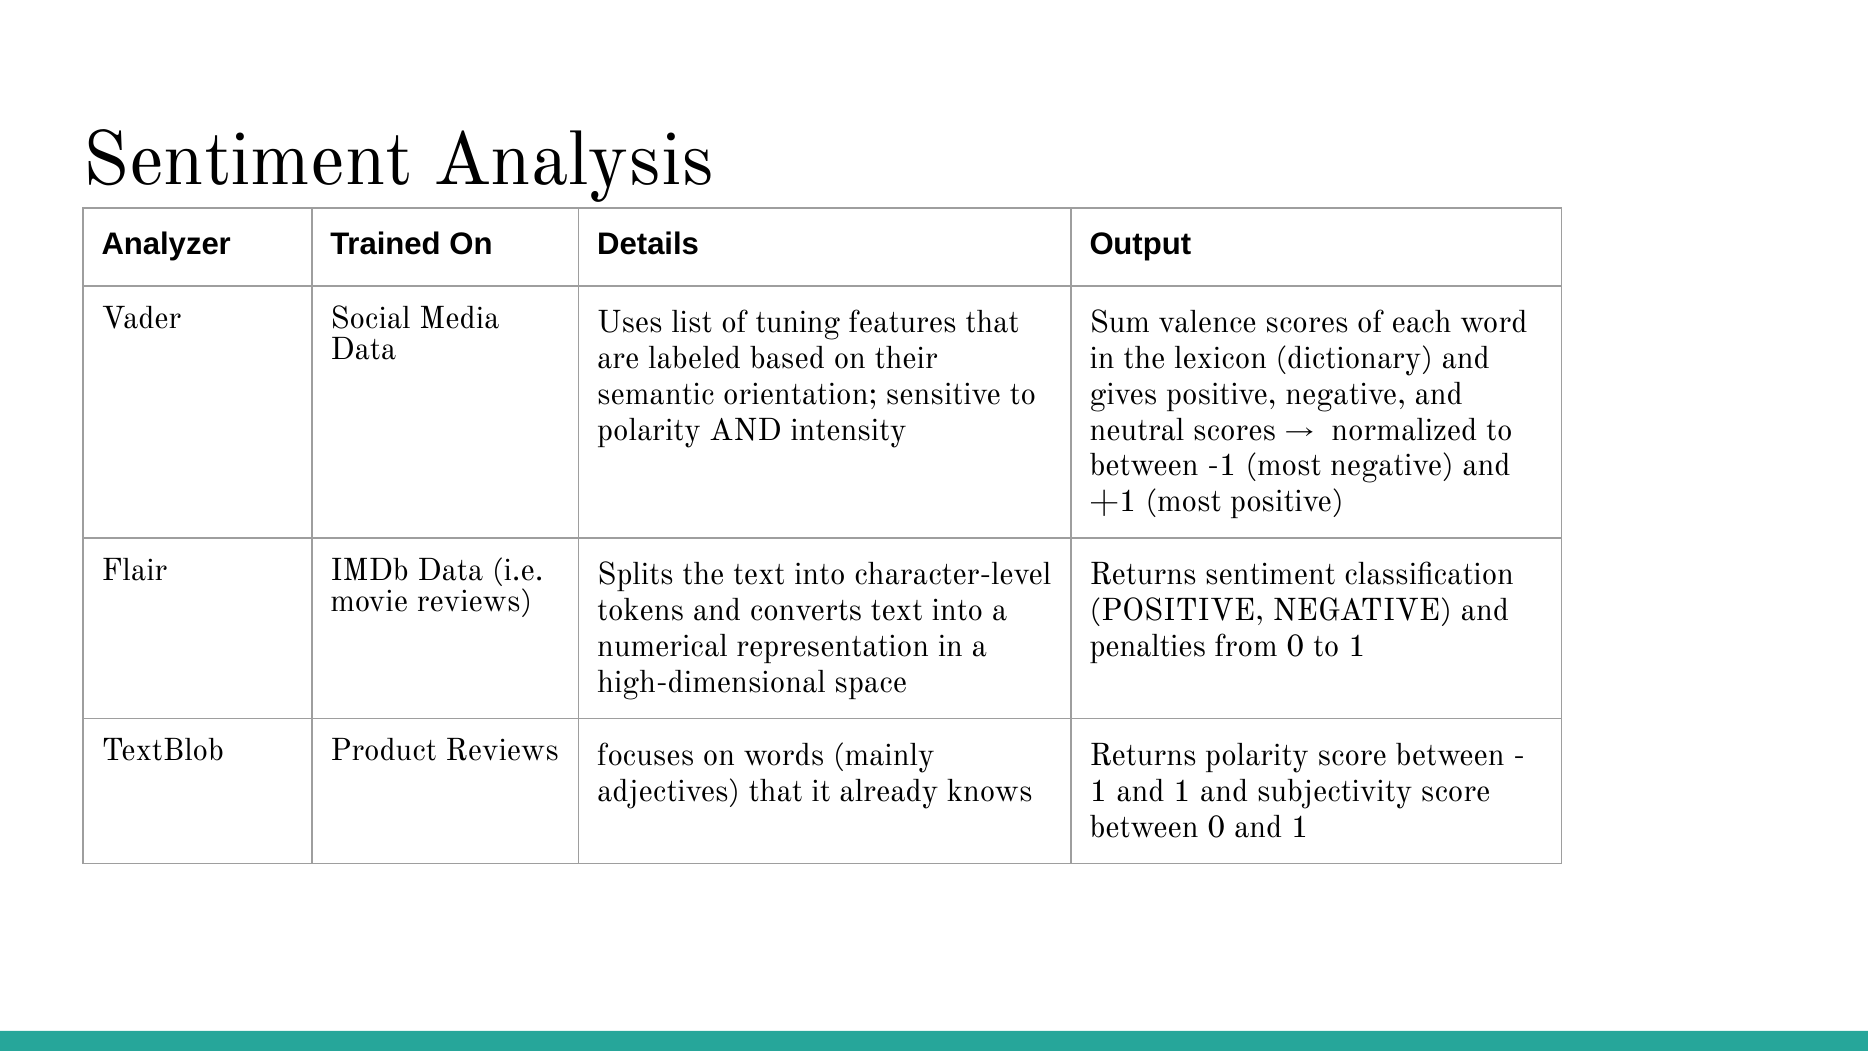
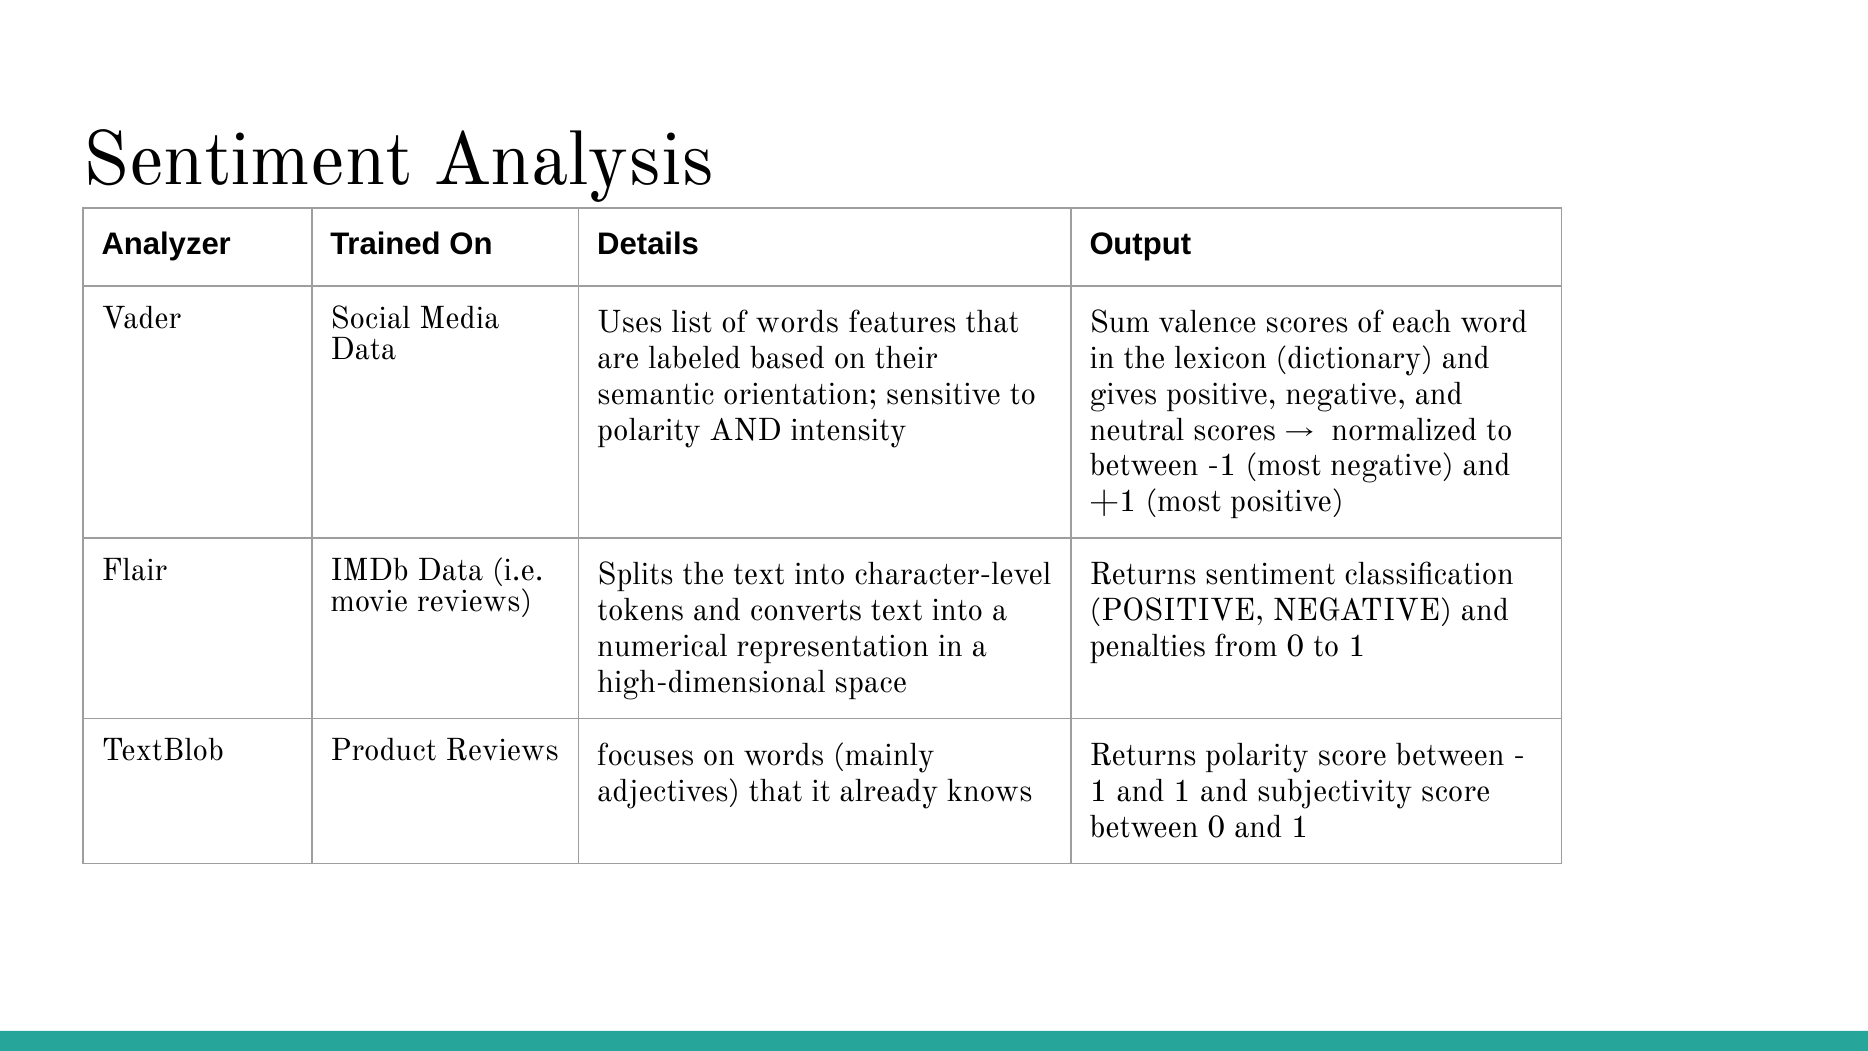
of tuning: tuning -> words
